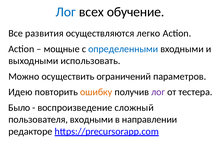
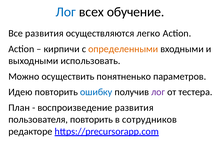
мощные: мощные -> кирпичи
определенными colour: blue -> orange
ограничений: ограничений -> понятненько
ошибку colour: orange -> blue
Было: Было -> План
воспроизведение сложный: сложный -> развития
пользователя входными: входными -> повторить
направлении: направлении -> сотрудников
